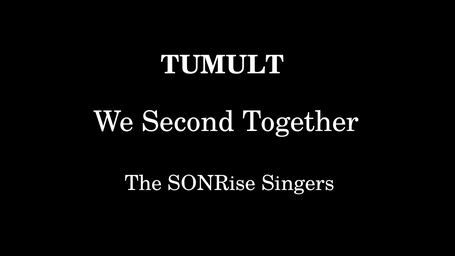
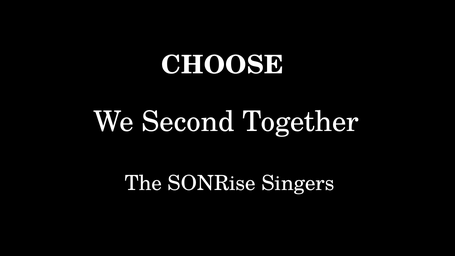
TUMULT: TUMULT -> CHOOSE
